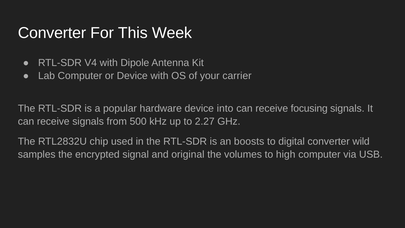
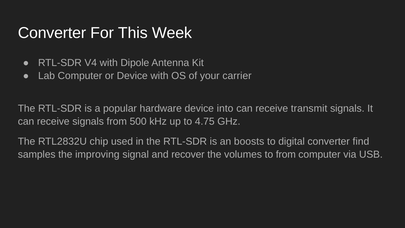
focusing: focusing -> transmit
2.27: 2.27 -> 4.75
wild: wild -> find
encrypted: encrypted -> improving
original: original -> recover
to high: high -> from
